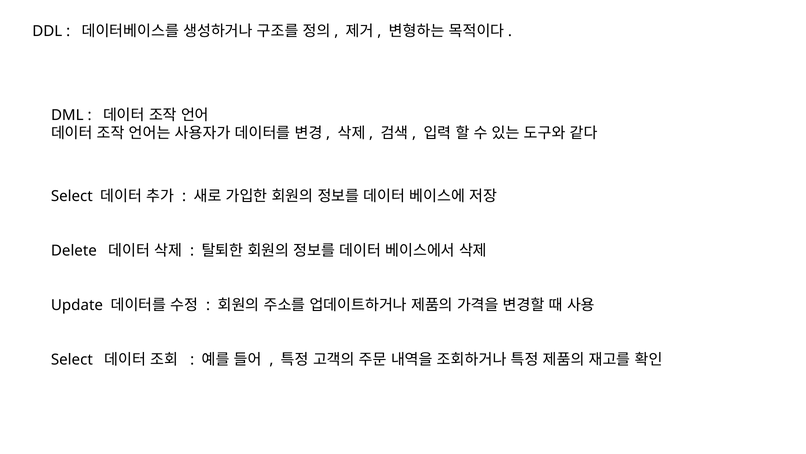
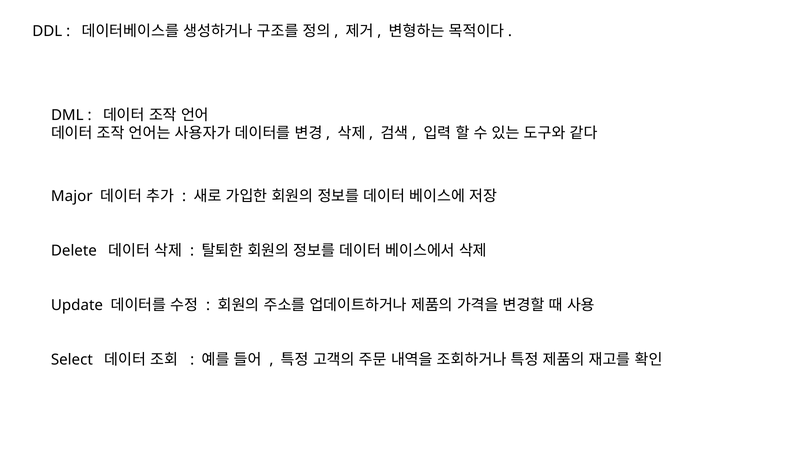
Select at (72, 196): Select -> Major
